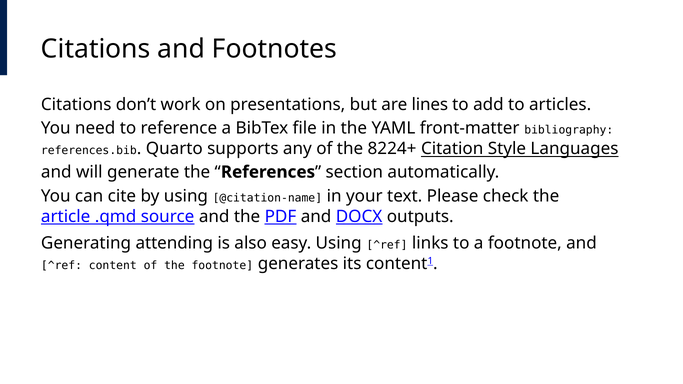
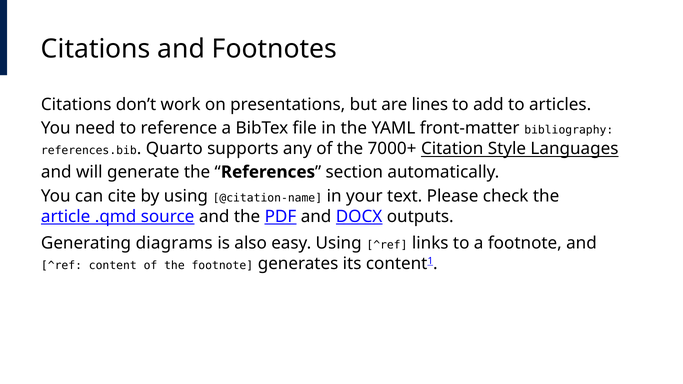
8224+: 8224+ -> 7000+
attending: attending -> diagrams
